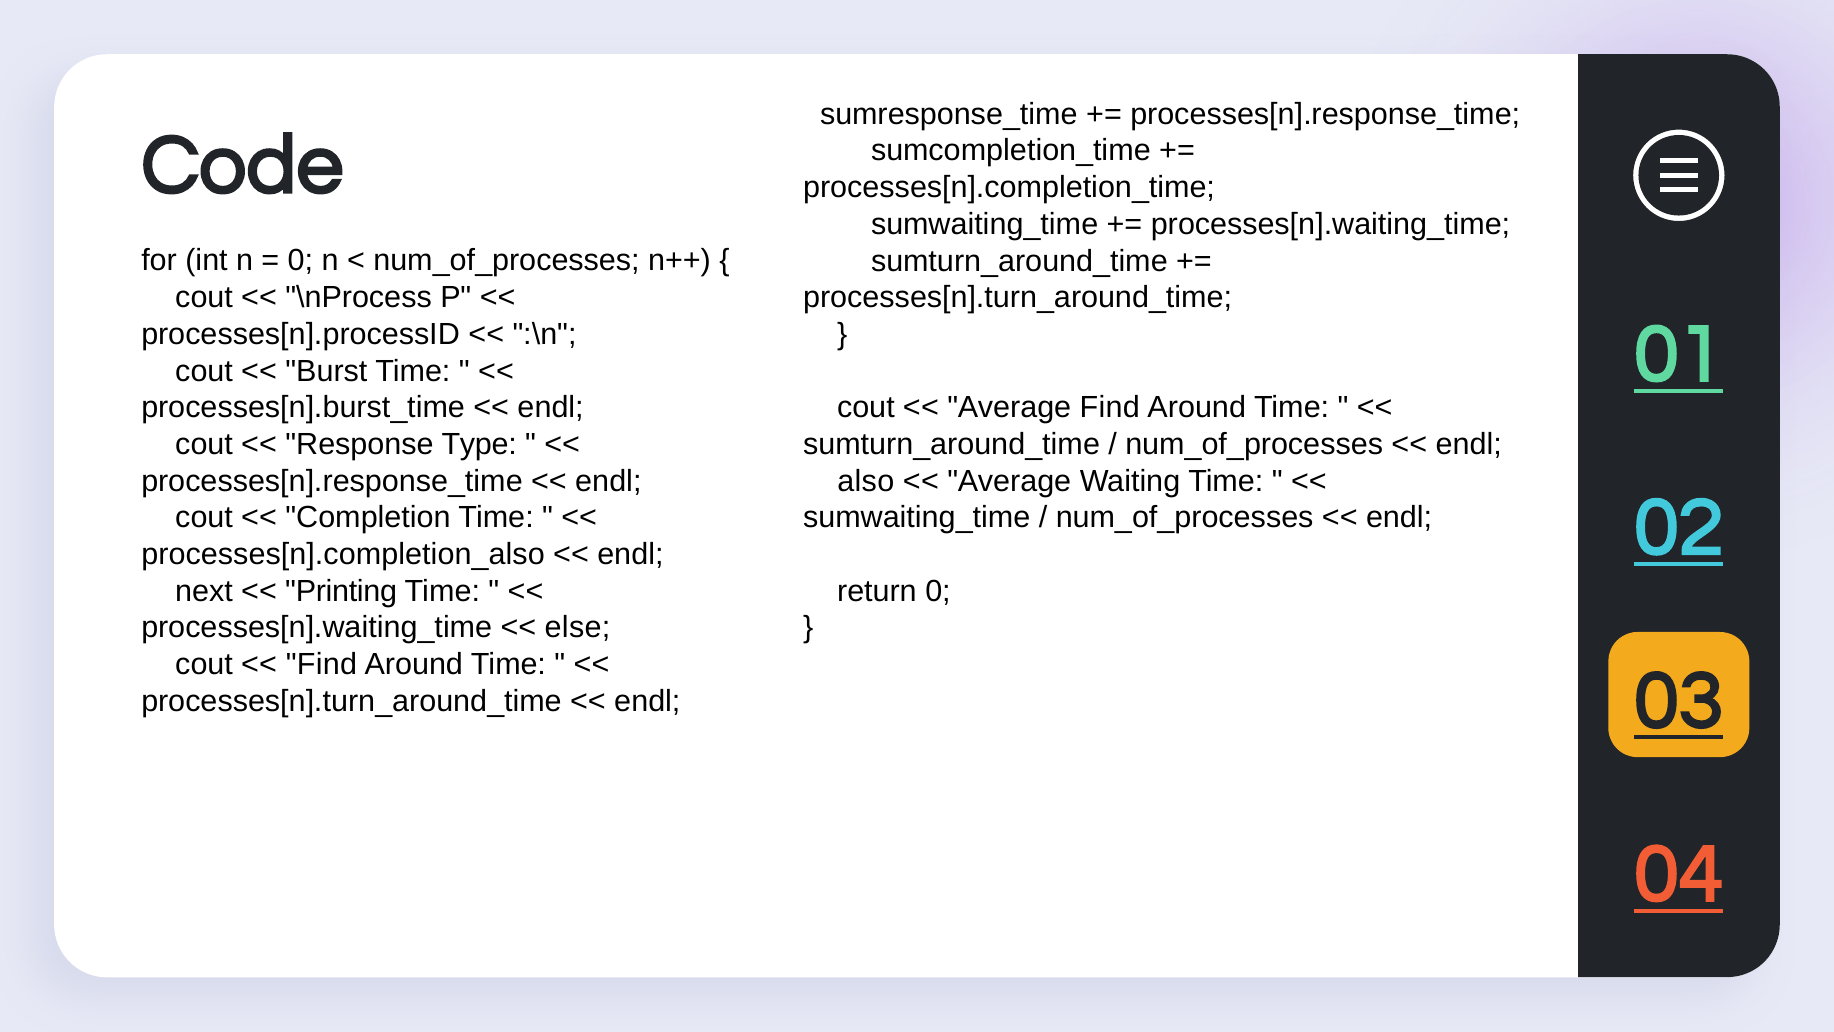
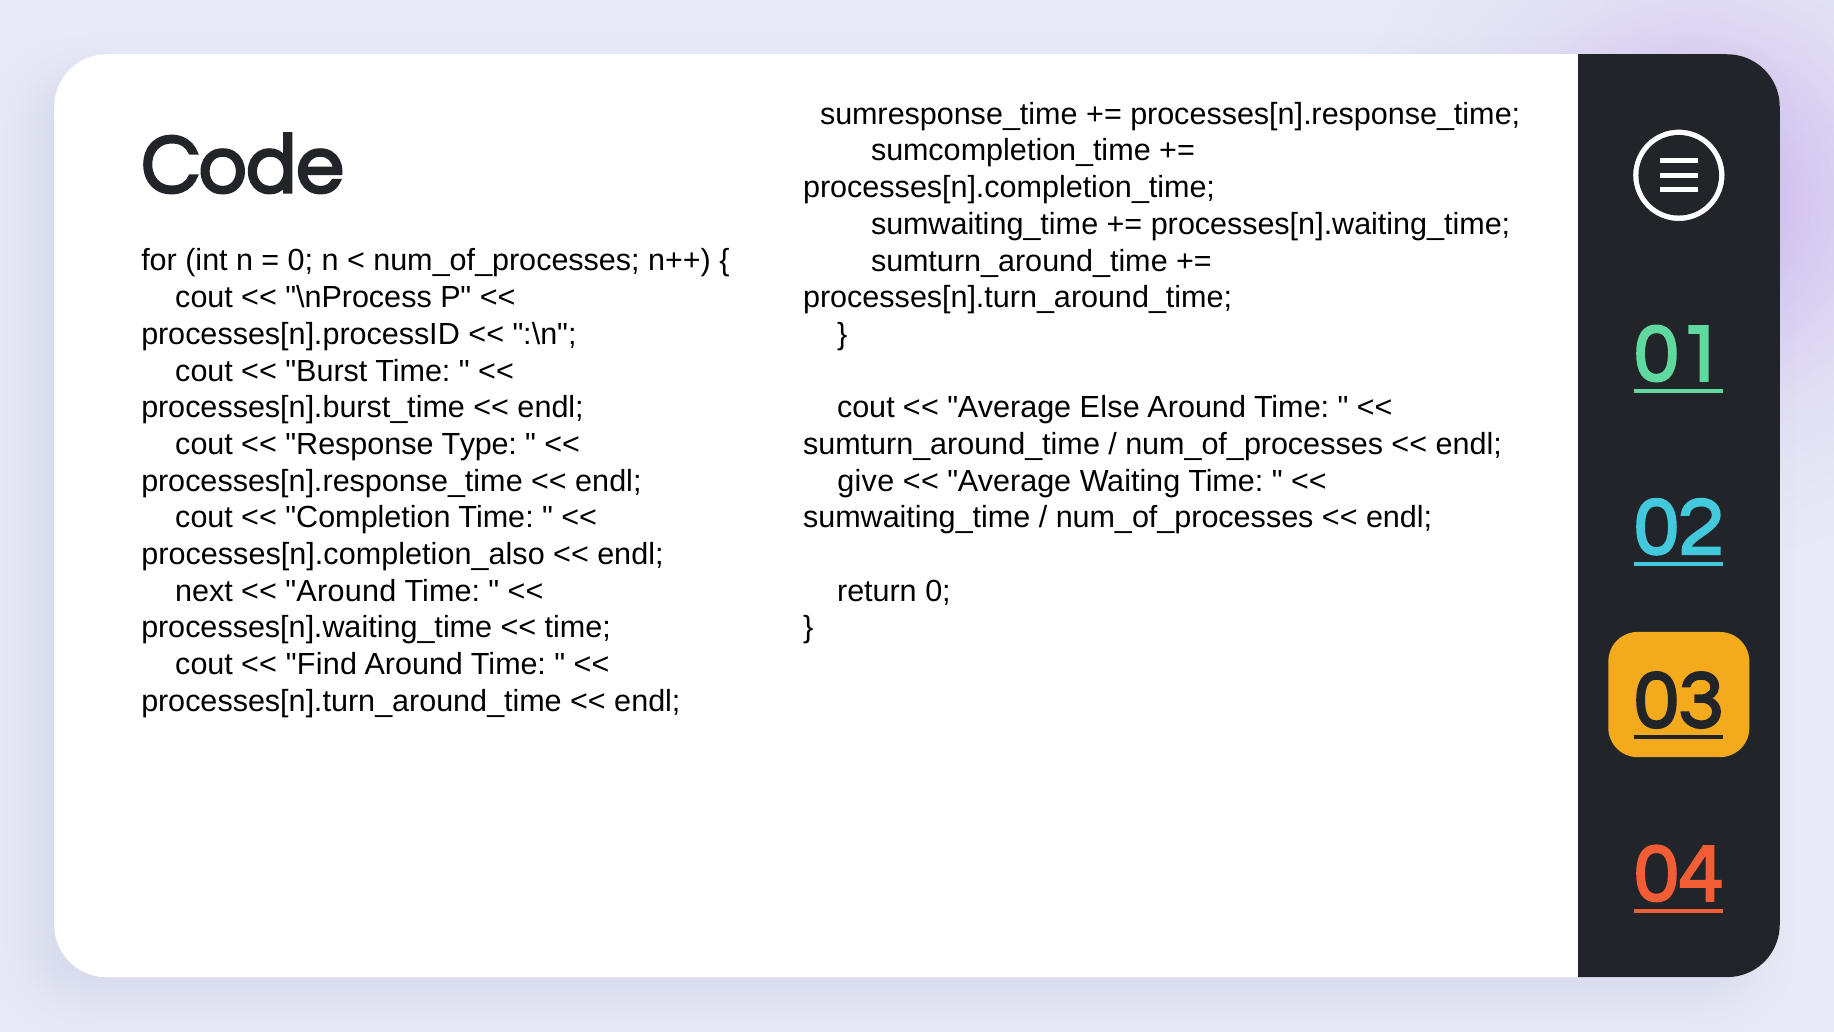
Average Find: Find -> Else
also: also -> give
Printing at (341, 591): Printing -> Around
else at (578, 628): else -> time
